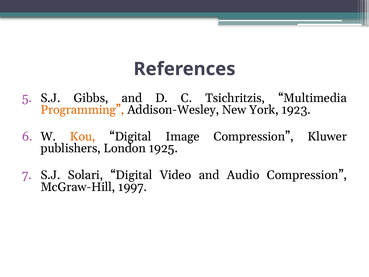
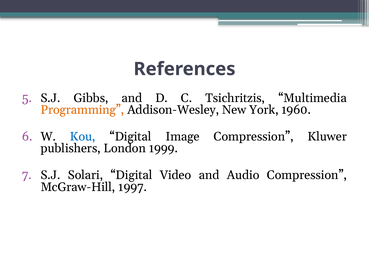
1923: 1923 -> 1960
Kou colour: orange -> blue
1925: 1925 -> 1999
